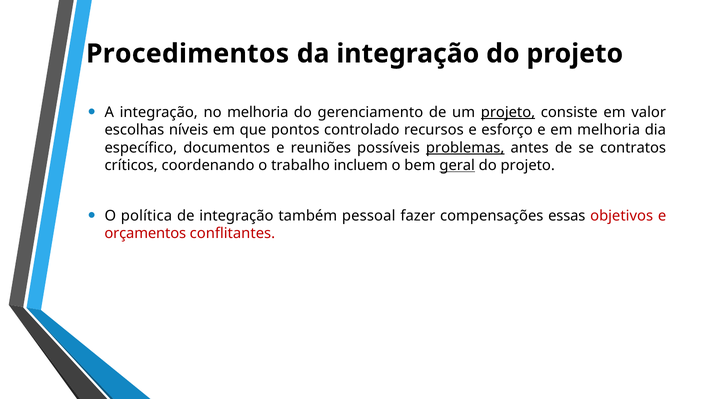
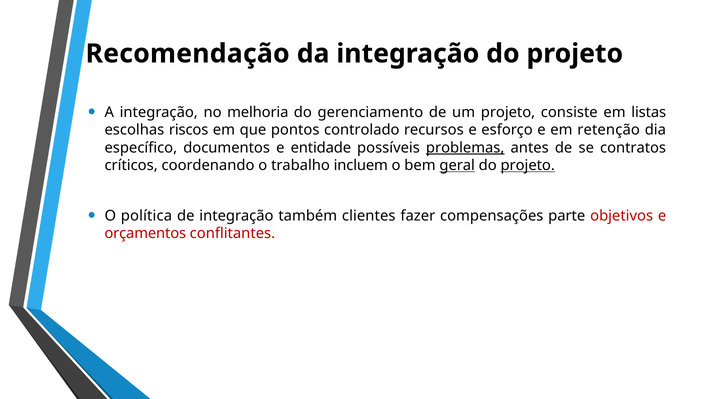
Procedimentos: Procedimentos -> Recomendação
projeto at (508, 112) underline: present -> none
valor: valor -> listas
níveis: níveis -> riscos
em melhoria: melhoria -> retenção
reuniões: reuniões -> entidade
projeto at (528, 165) underline: none -> present
pessoal: pessoal -> clientes
essas: essas -> parte
